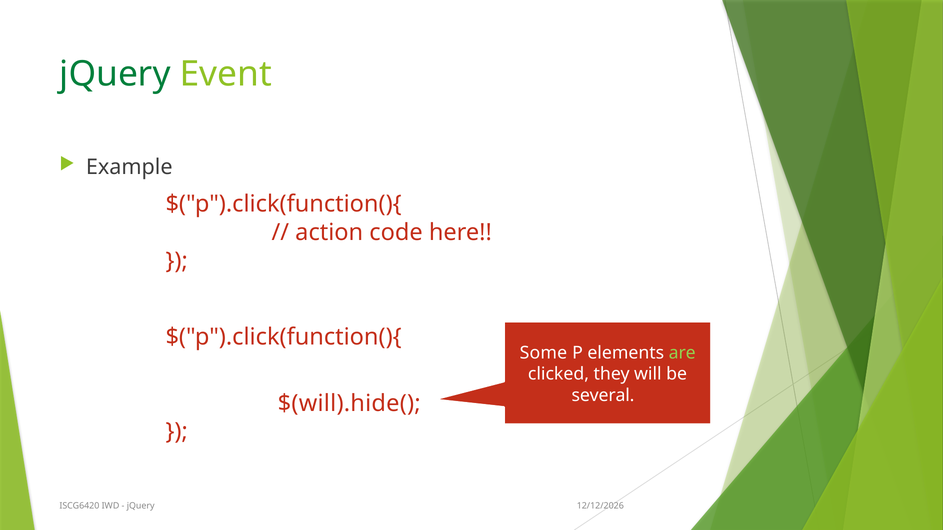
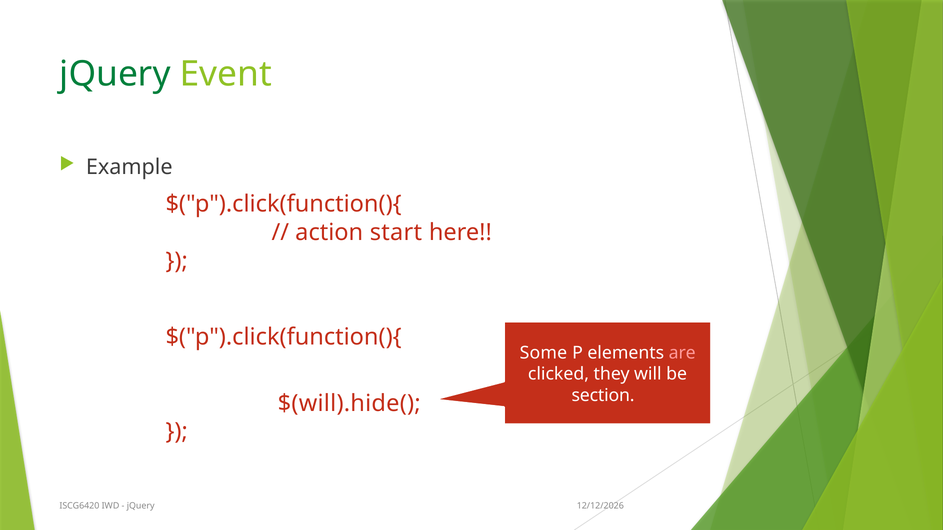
code: code -> start
are colour: light green -> pink
several: several -> section
